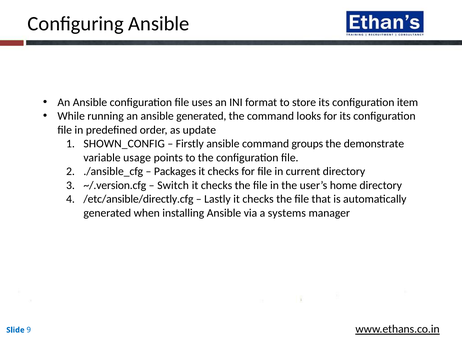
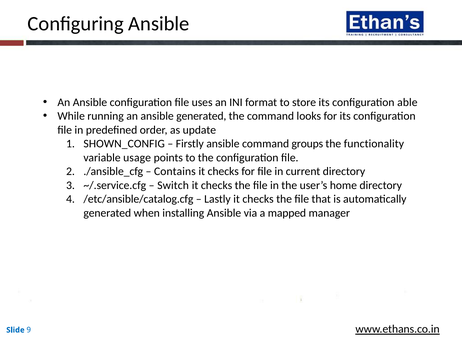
item: item -> able
demonstrate: demonstrate -> functionality
Packages: Packages -> Contains
~/.version.cfg: ~/.version.cfg -> ~/.service.cfg
/etc/ansible/directly.cfg: /etc/ansible/directly.cfg -> /etc/ansible/catalog.cfg
systems: systems -> mapped
